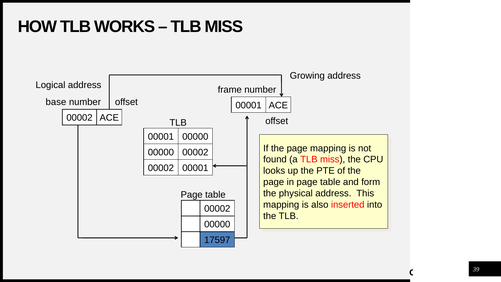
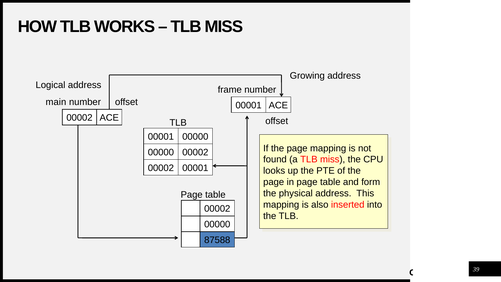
base: base -> main
17597: 17597 -> 87588
